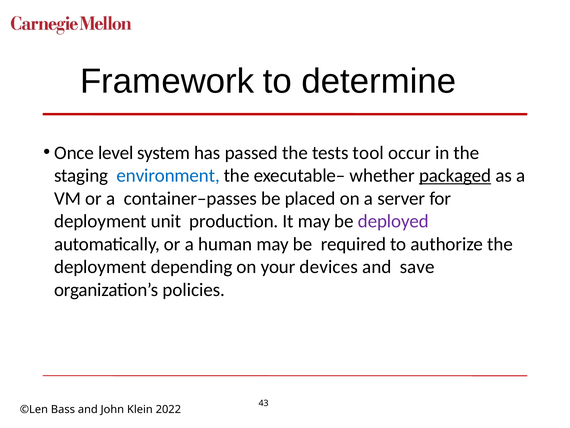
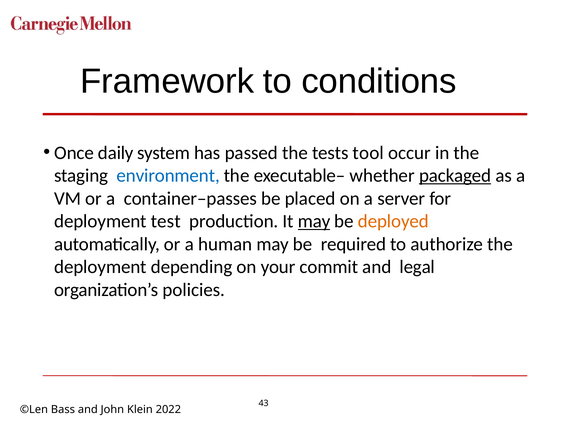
determine: determine -> conditions
level: level -> daily
unit: unit -> test
may at (314, 221) underline: none -> present
deployed colour: purple -> orange
devices: devices -> commit
save: save -> legal
